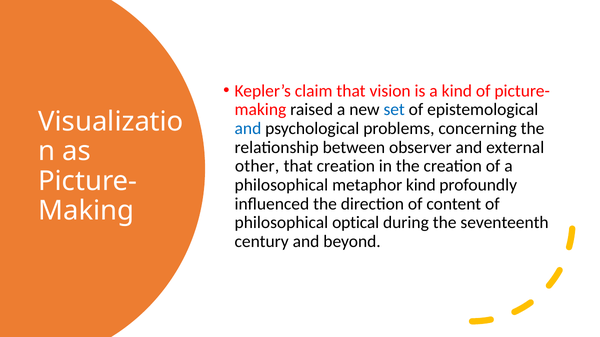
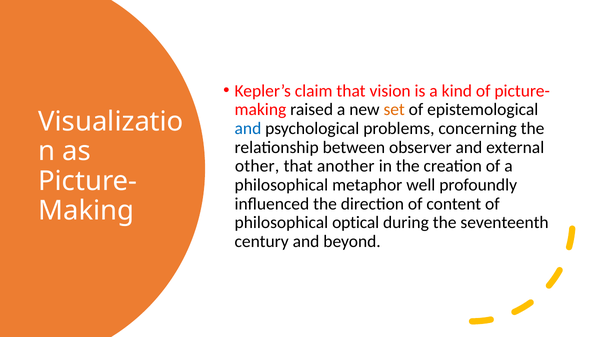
set colour: blue -> orange
that creation: creation -> another
metaphor kind: kind -> well
